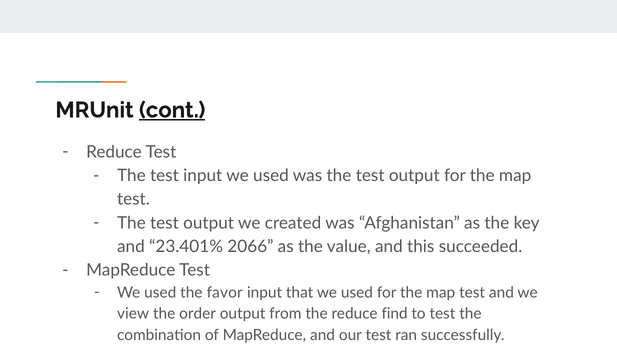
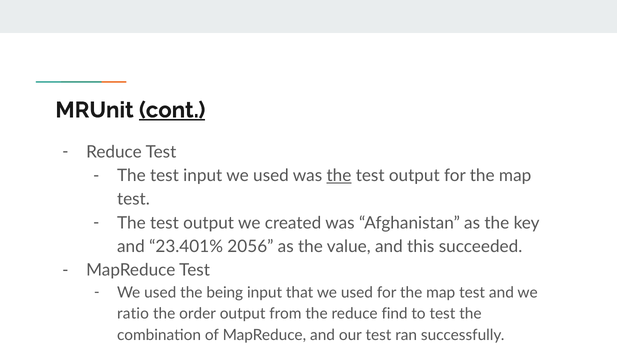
the at (339, 176) underline: none -> present
2066: 2066 -> 2056
favor: favor -> being
view: view -> ratio
